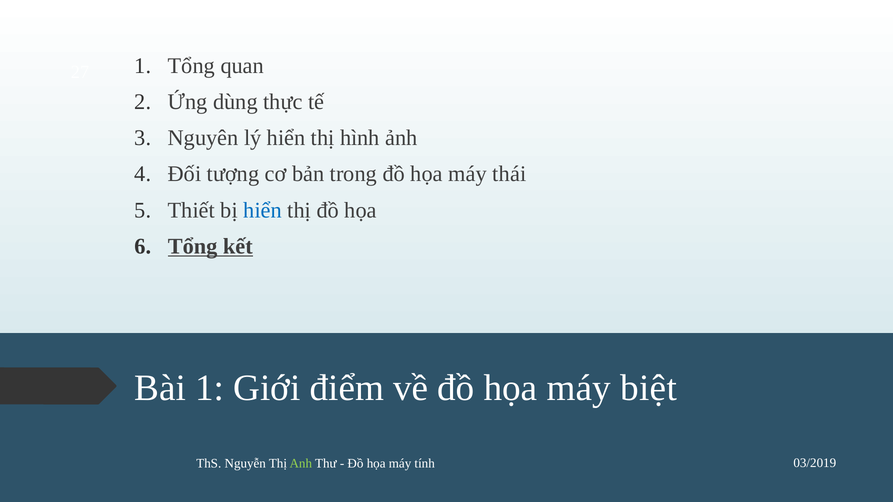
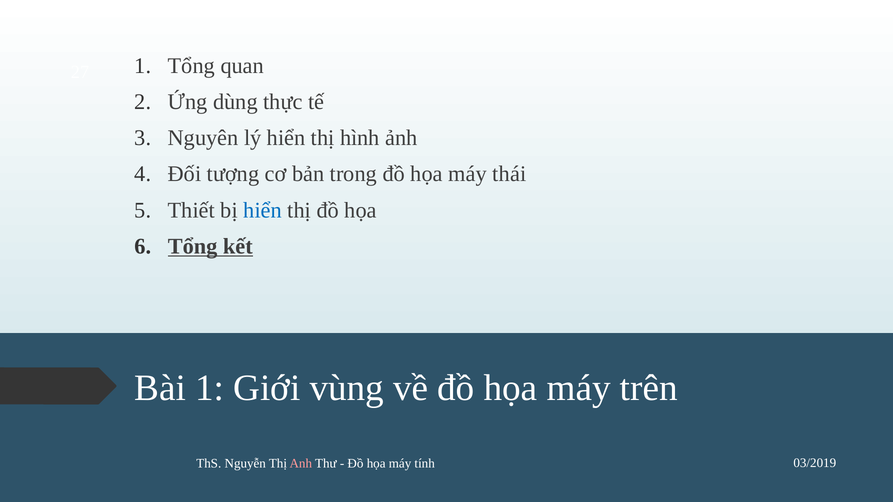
điểm: điểm -> vùng
biệt: biệt -> trên
Anh colour: light green -> pink
